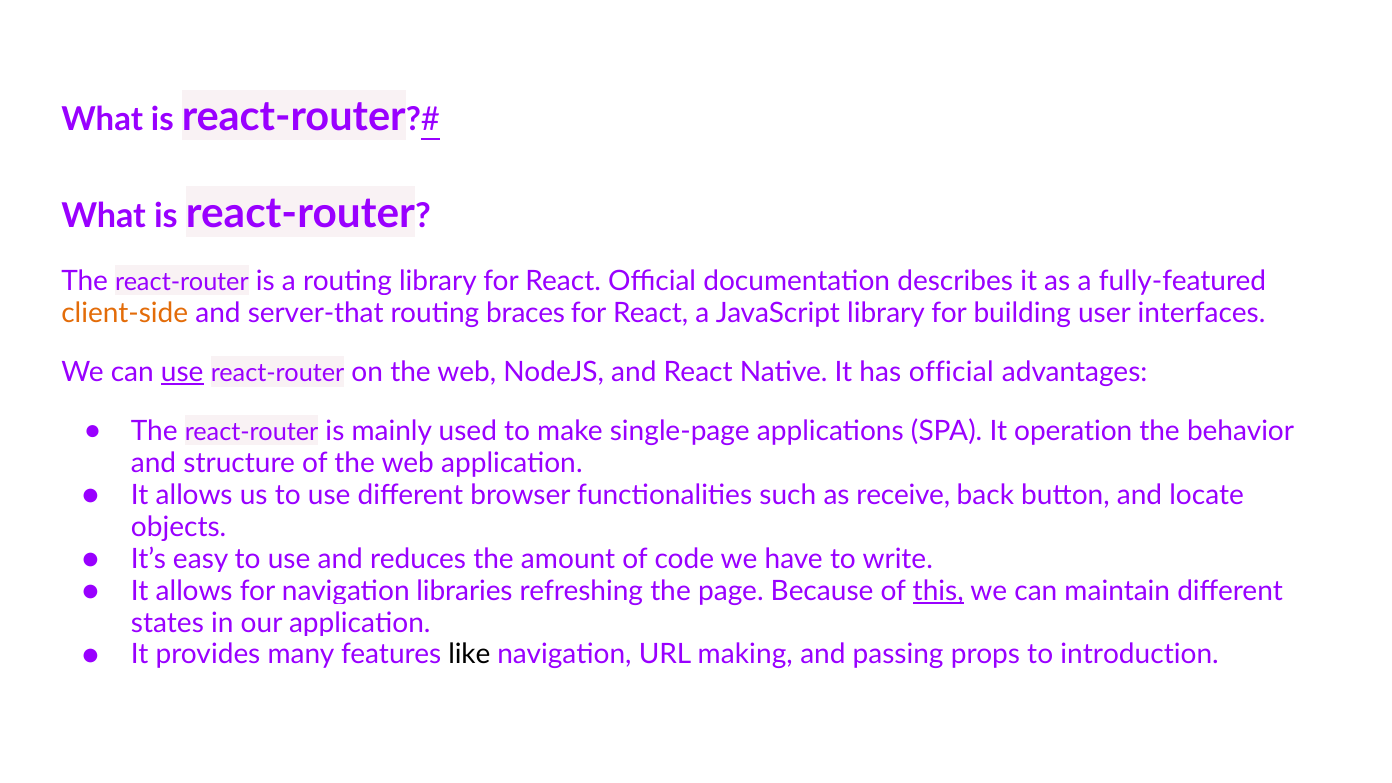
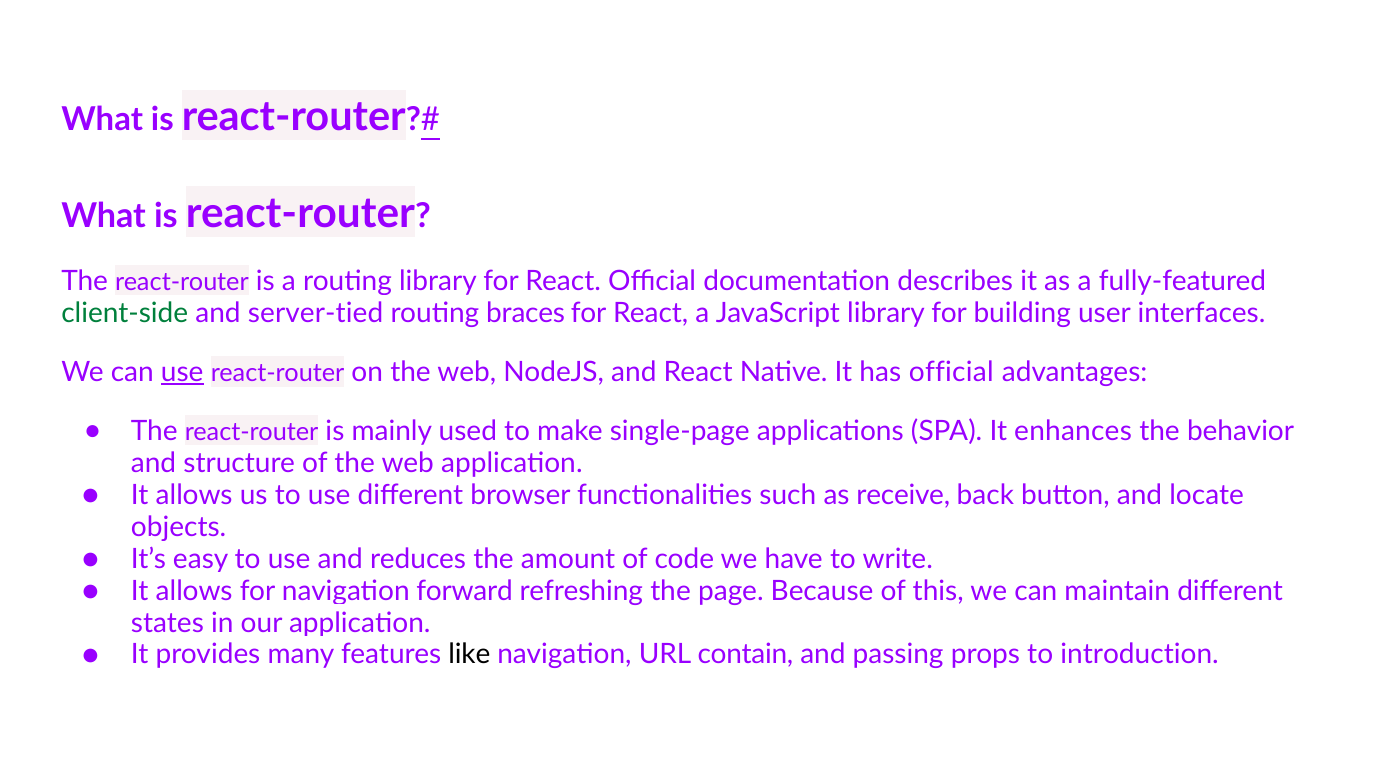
client-side colour: orange -> green
server-that: server-that -> server-tied
operation: operation -> enhances
libraries: libraries -> forward
this underline: present -> none
making: making -> contain
